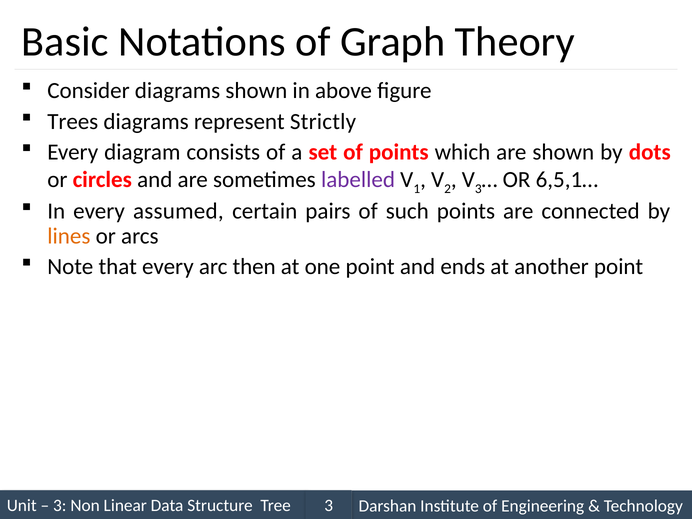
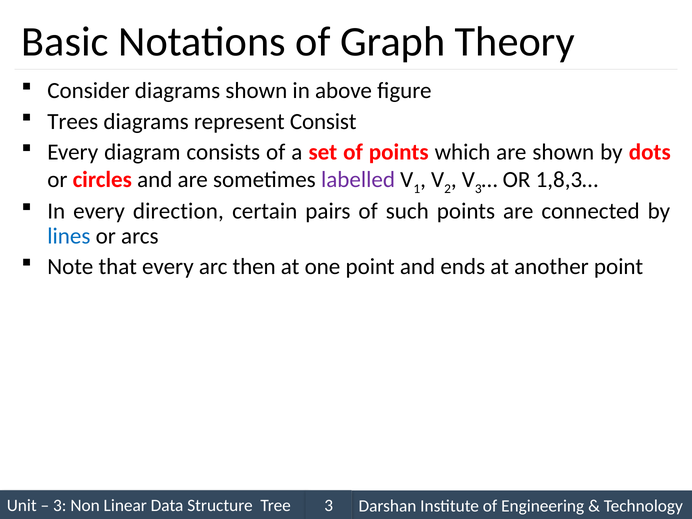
Strictly: Strictly -> Consist
6,5,1…: 6,5,1… -> 1,8,3…
assumed: assumed -> direction
lines colour: orange -> blue
